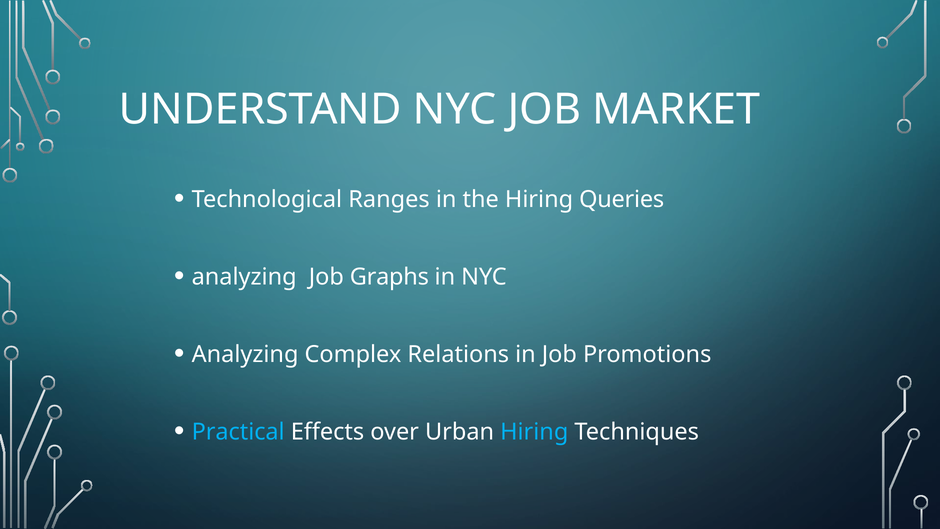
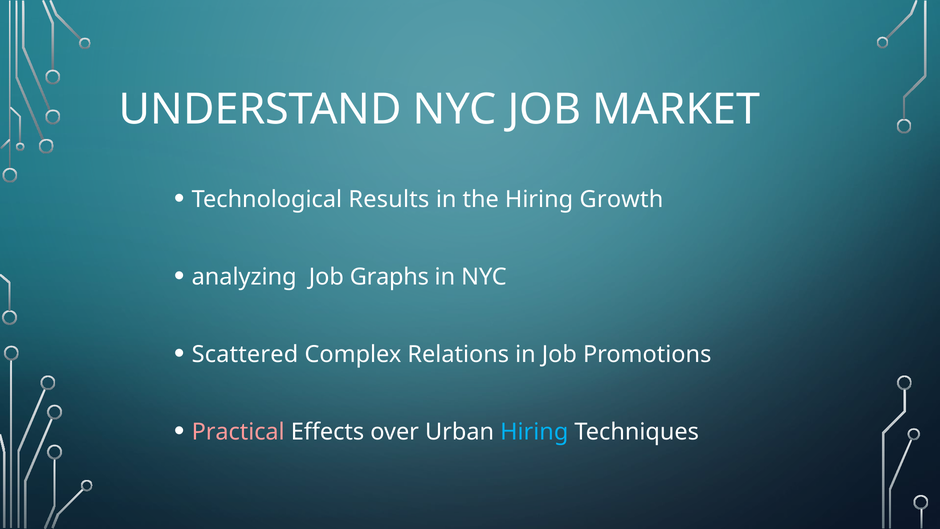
Ranges: Ranges -> Results
Queries: Queries -> Growth
Analyzing at (245, 354): Analyzing -> Scattered
Practical colour: light blue -> pink
